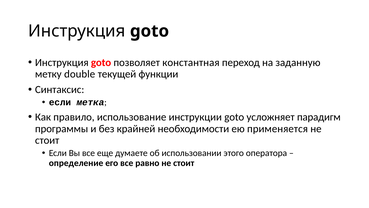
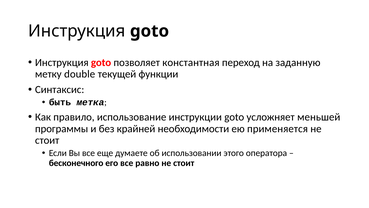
если at (60, 102): если -> быть
парадигм: парадигм -> меньшей
определение: определение -> бесконечного
